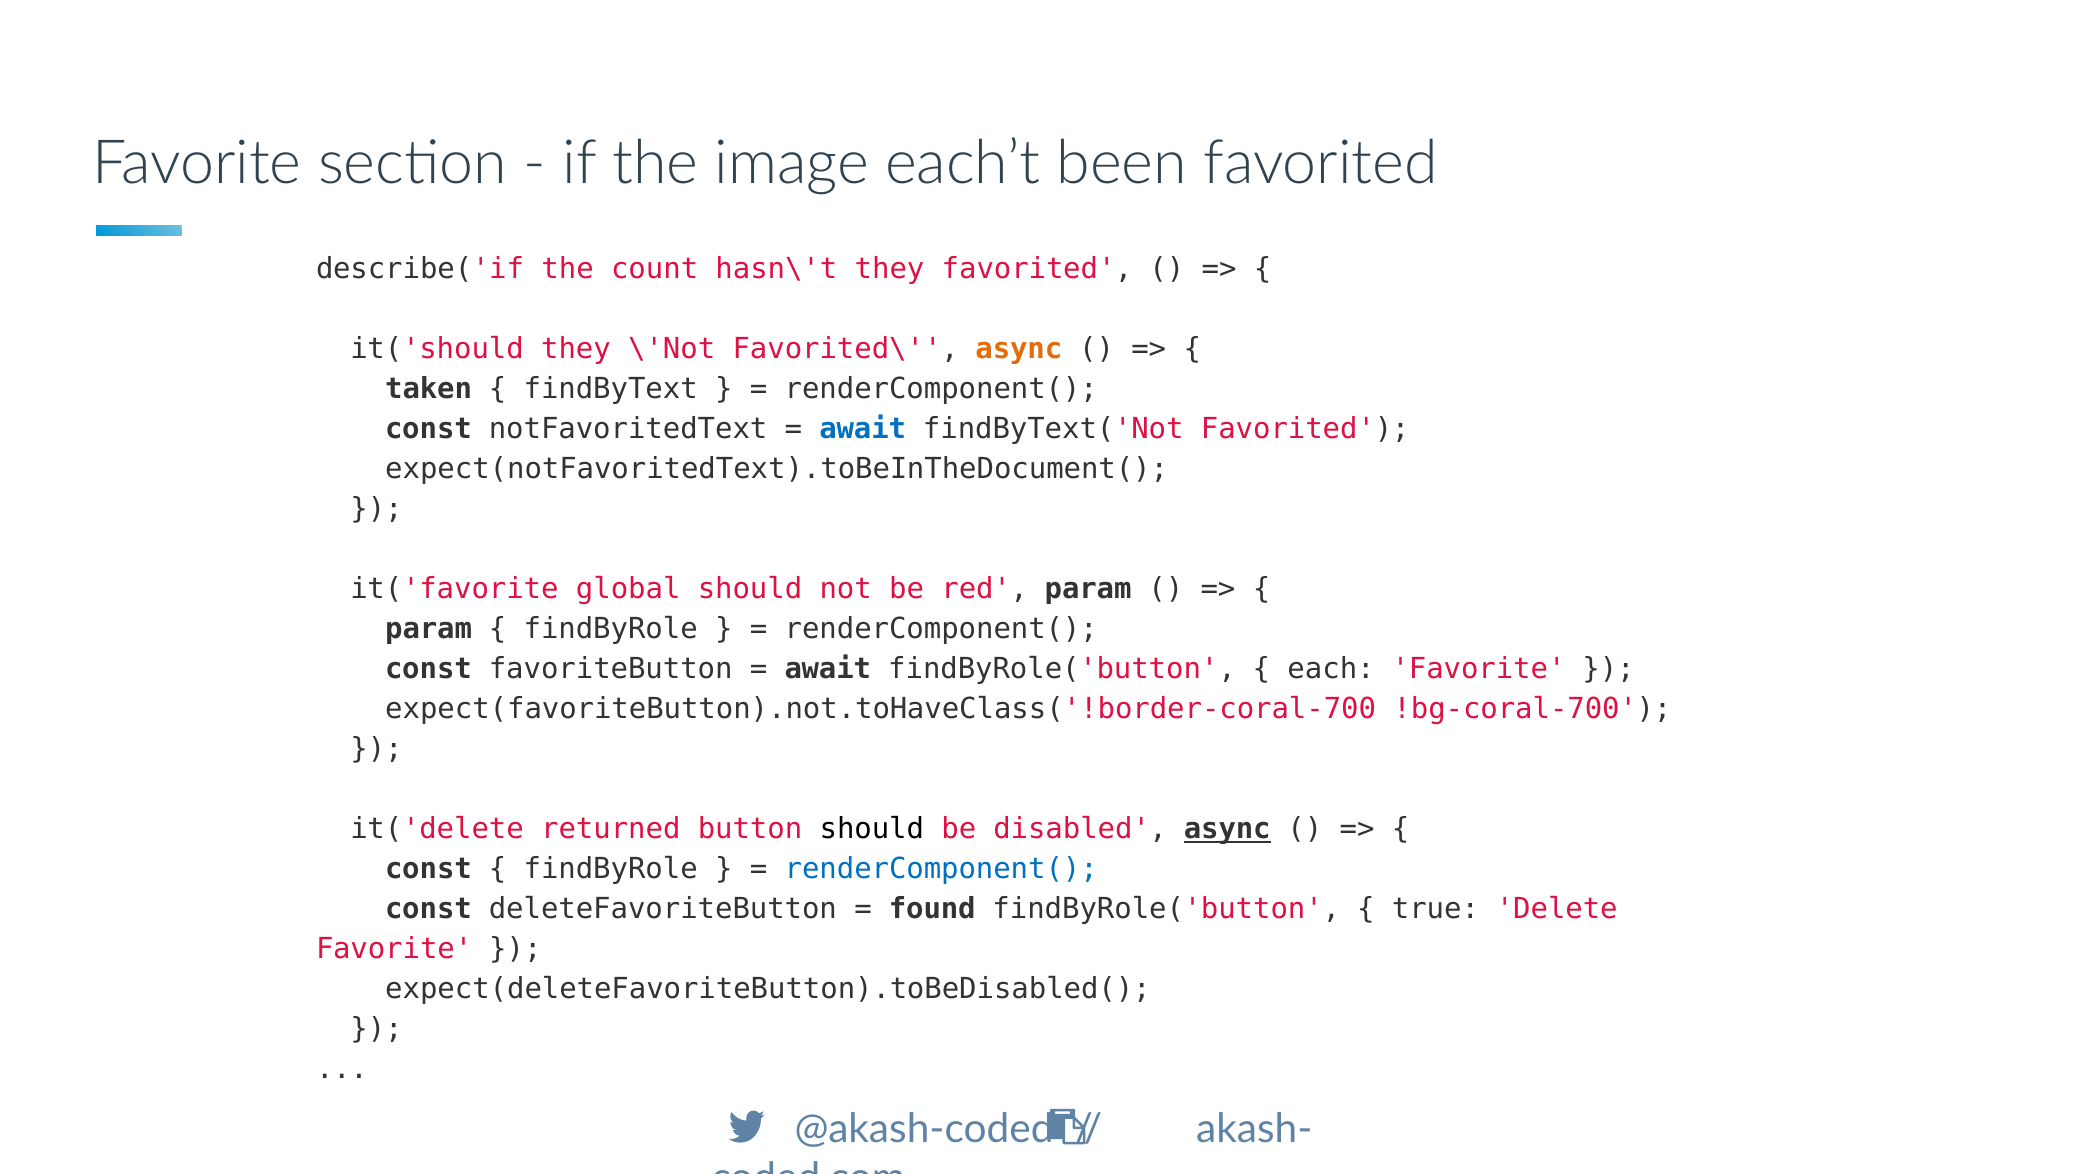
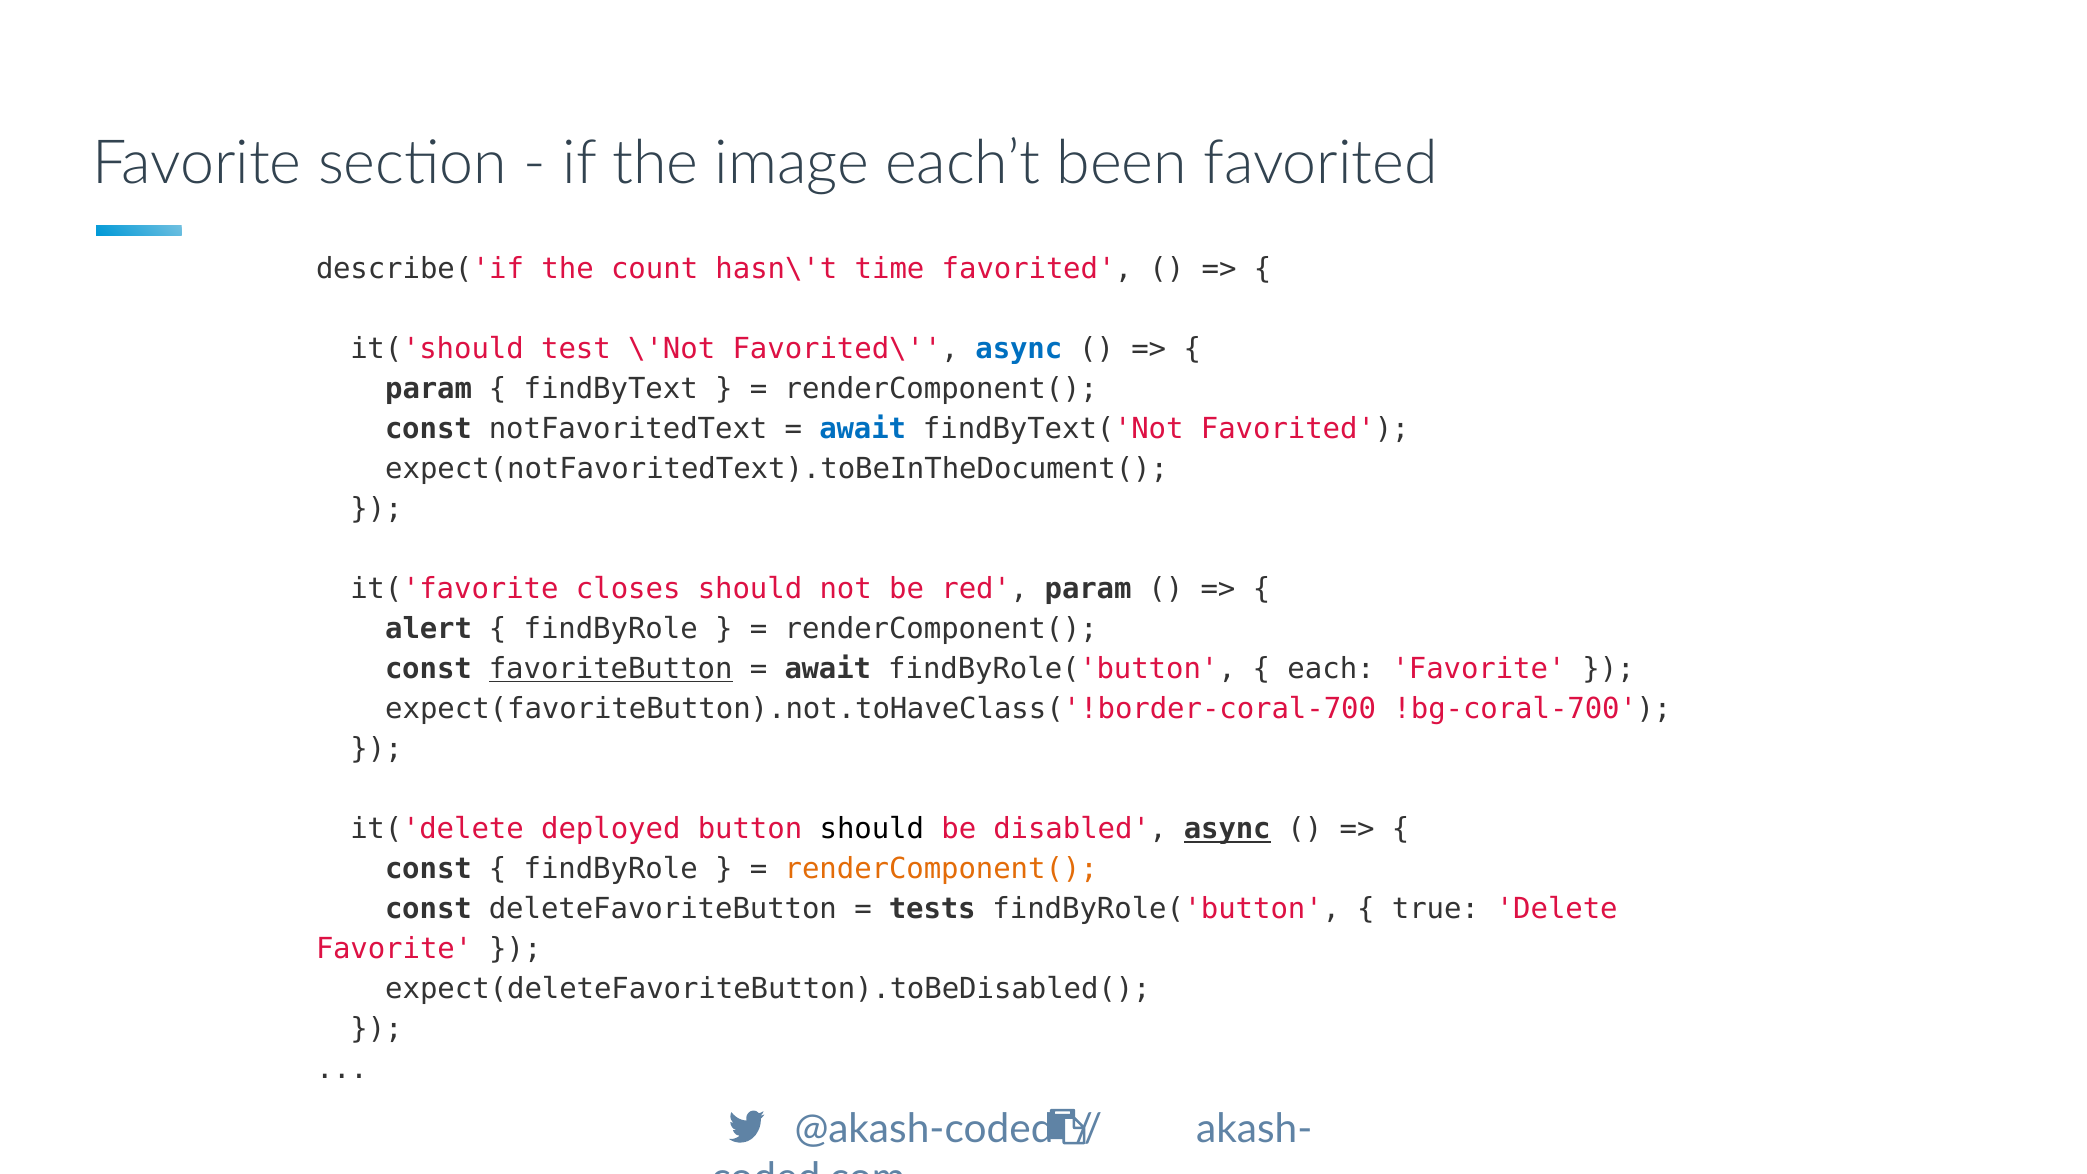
hasn\'t they: they -> time
it('should they: they -> test
async at (1019, 349) colour: orange -> blue
taken at (429, 389): taken -> param
global: global -> closes
param at (429, 629): param -> alert
favoriteButton underline: none -> present
returned: returned -> deployed
renderComponent( at (941, 869) colour: blue -> orange
found: found -> tests
